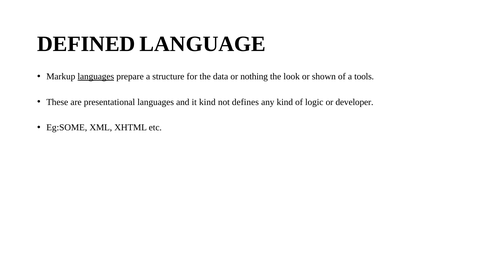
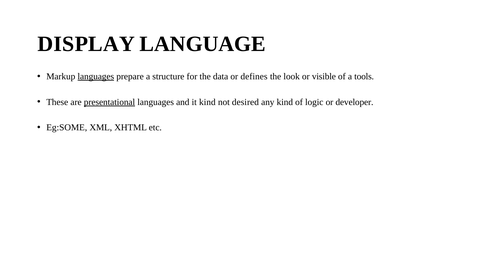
DEFINED: DEFINED -> DISPLAY
nothing: nothing -> defines
shown: shown -> visible
presentational underline: none -> present
defines: defines -> desired
